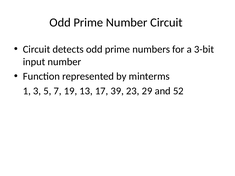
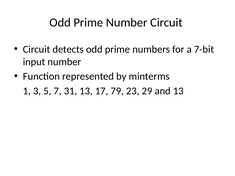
3-bit: 3-bit -> 7-bit
19: 19 -> 31
39: 39 -> 79
and 52: 52 -> 13
